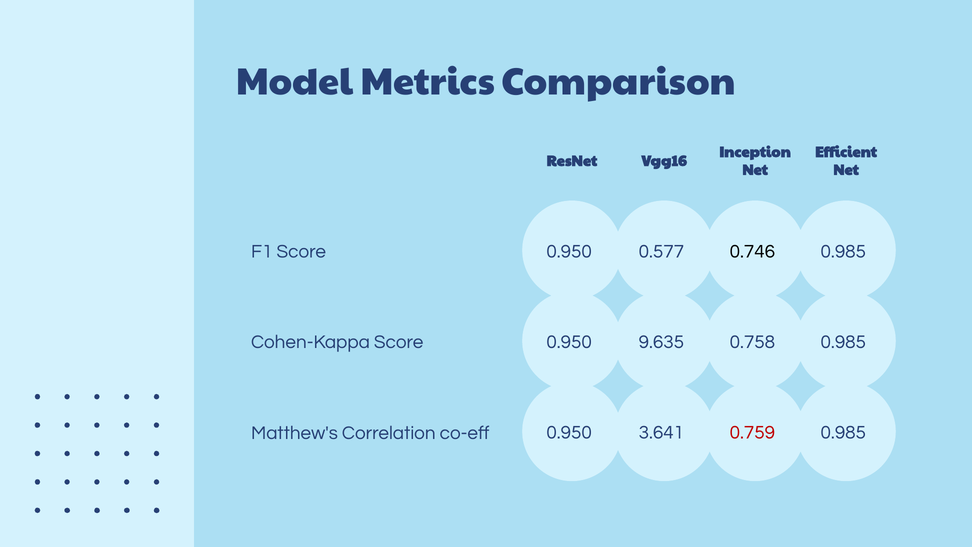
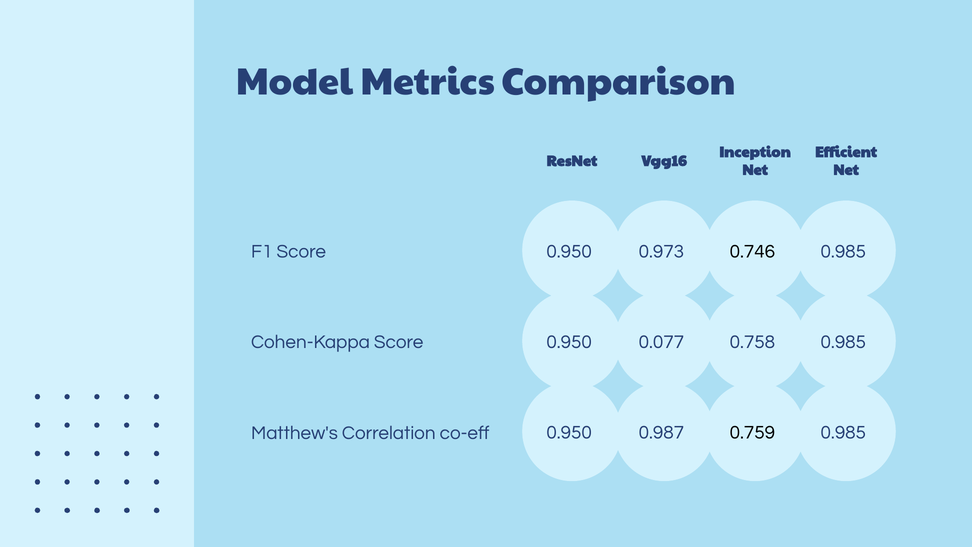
0.577: 0.577 -> 0.973
9.635: 9.635 -> 0.077
3.641: 3.641 -> 0.987
0.759 colour: red -> black
